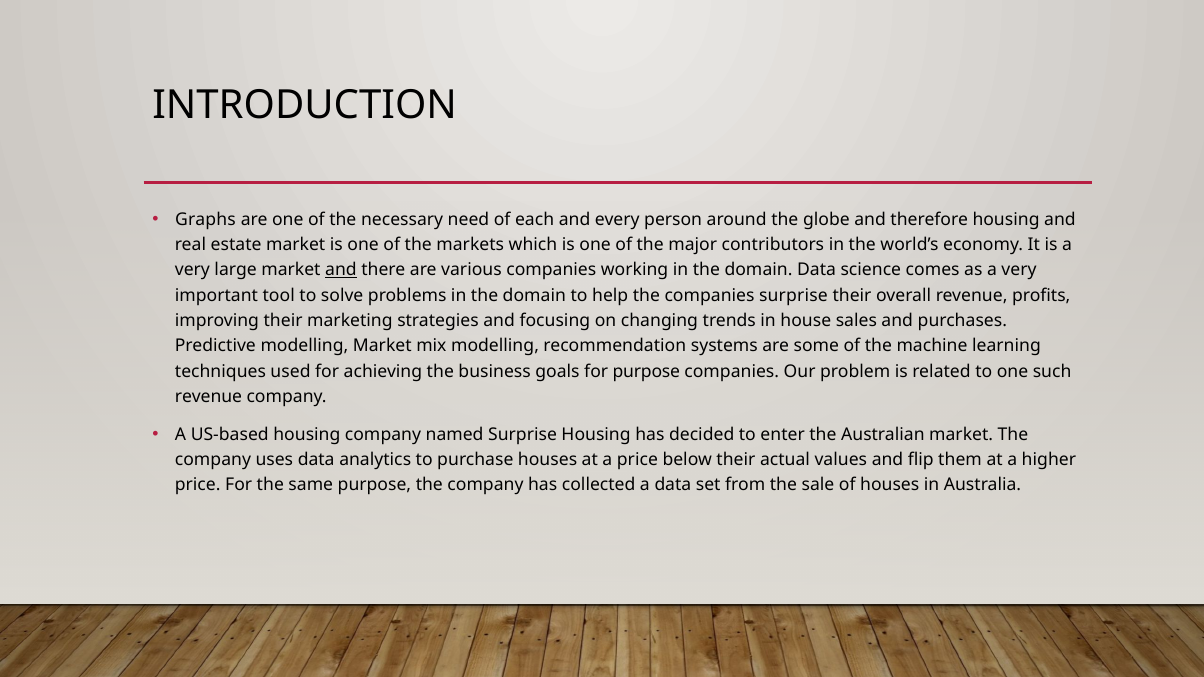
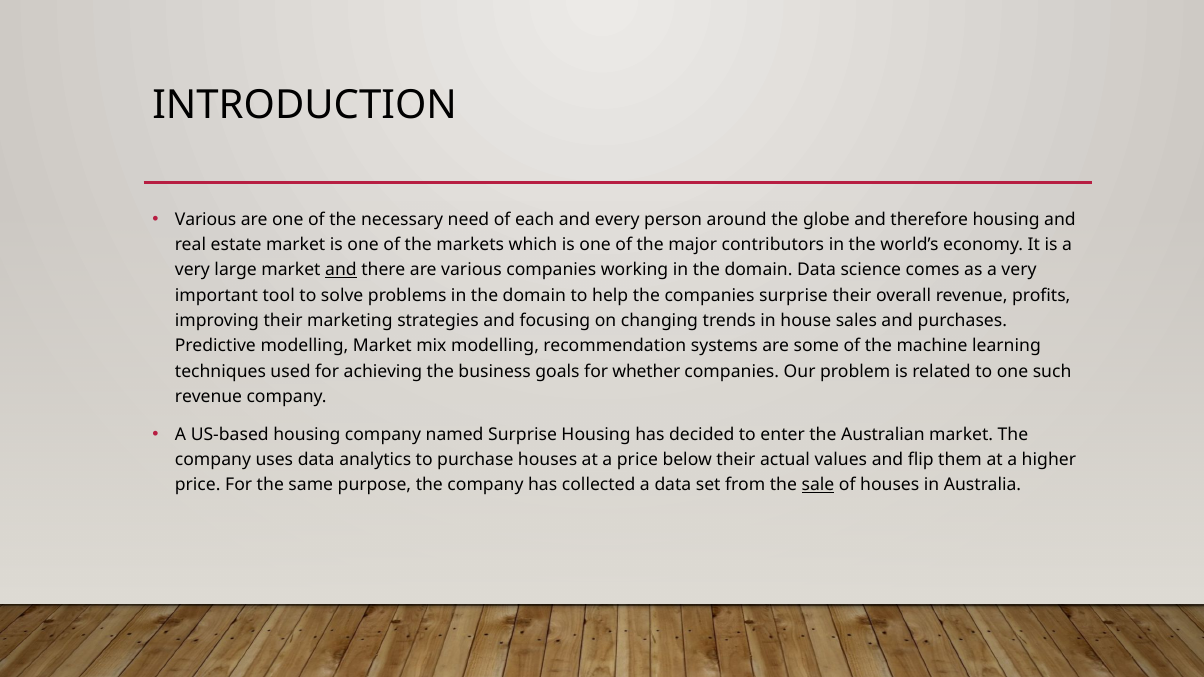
Graphs at (205, 220): Graphs -> Various
for purpose: purpose -> whether
sale underline: none -> present
